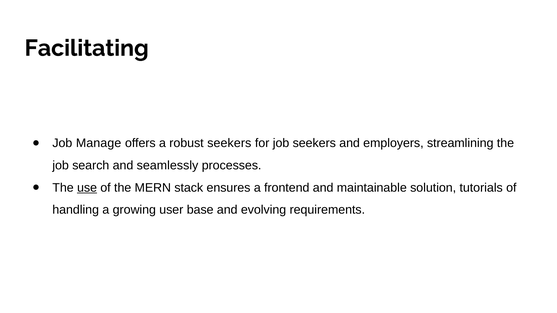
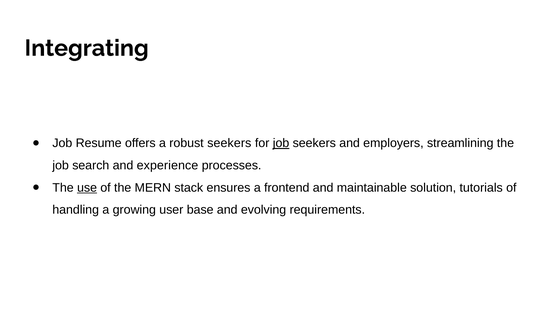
Facilitating: Facilitating -> Integrating
Manage: Manage -> Resume
job at (281, 143) underline: none -> present
seamlessly: seamlessly -> experience
